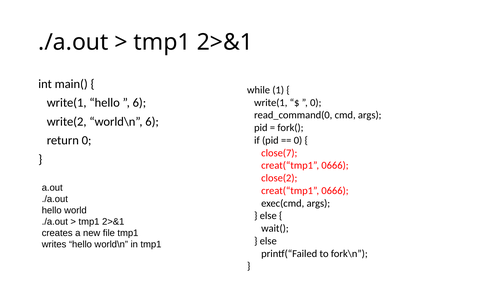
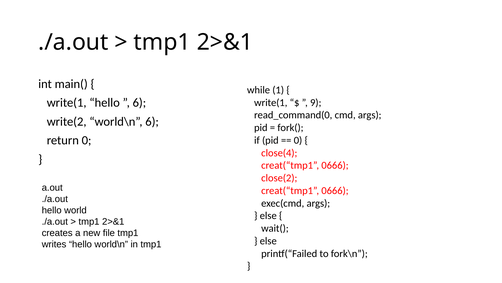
0 at (316, 102): 0 -> 9
close(7: close(7 -> close(4
